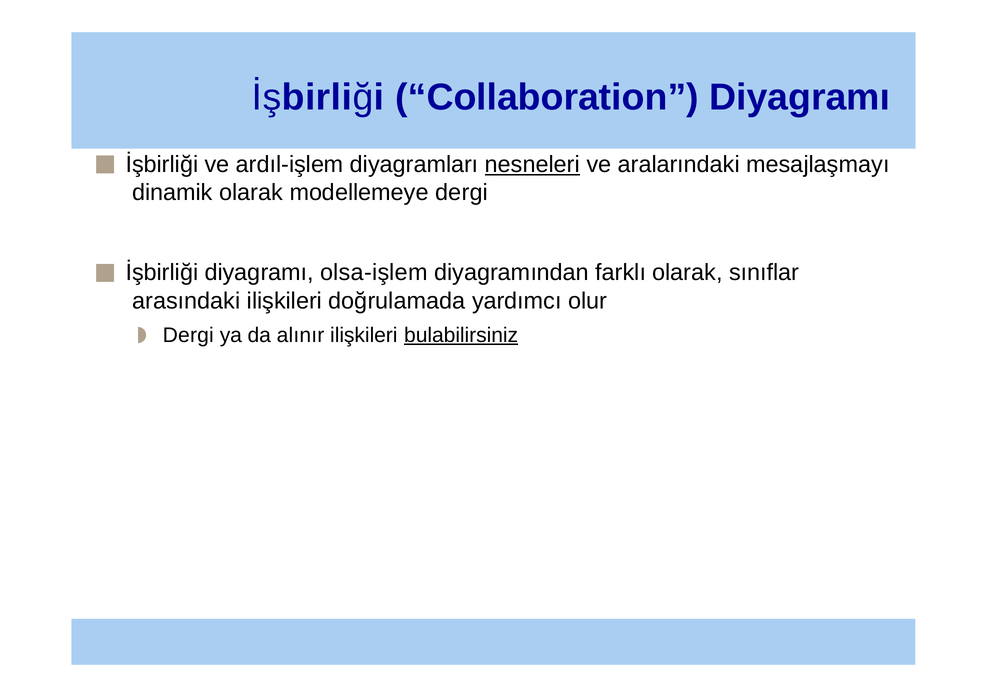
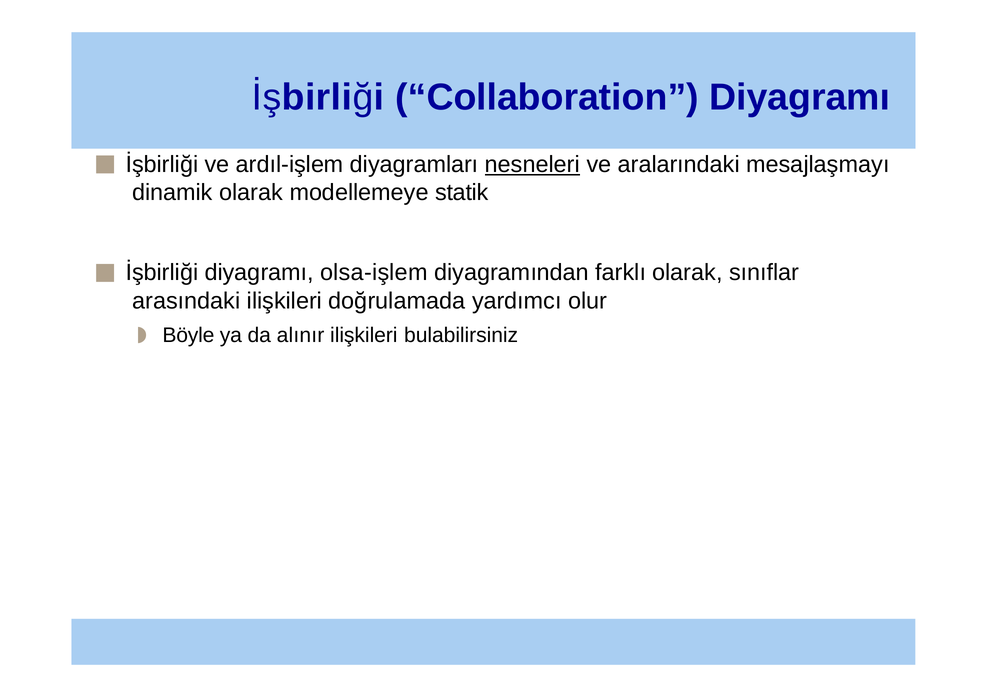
modellemeye dergi: dergi -> statik
Dergi at (188, 335): Dergi -> Böyle
bulabilirsiniz underline: present -> none
